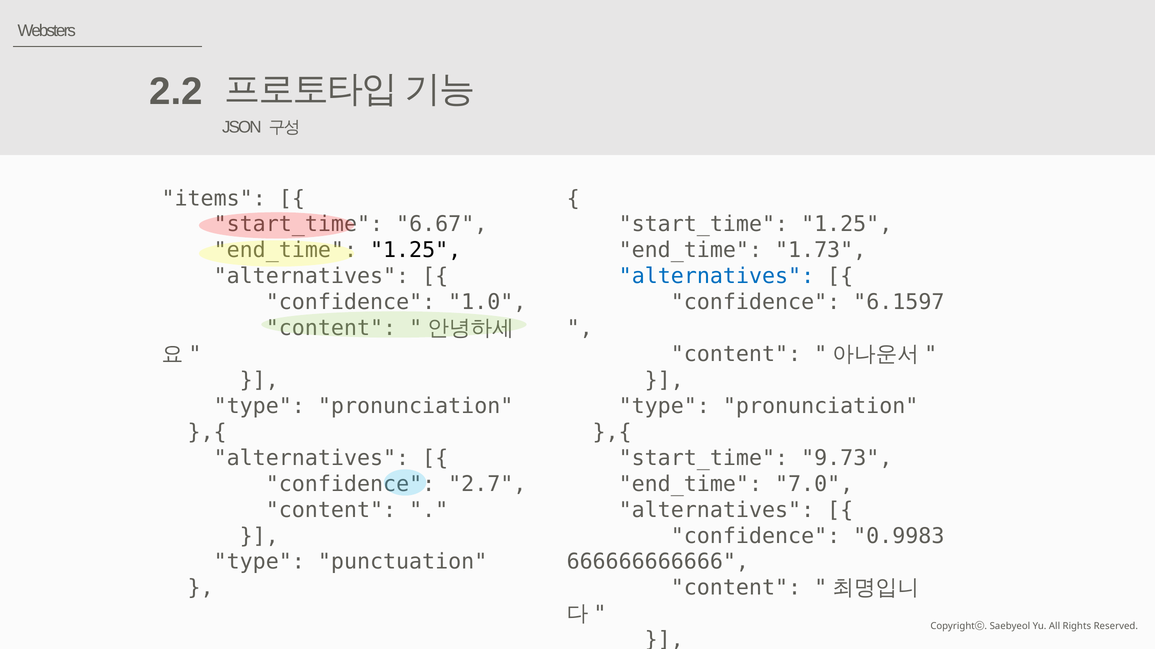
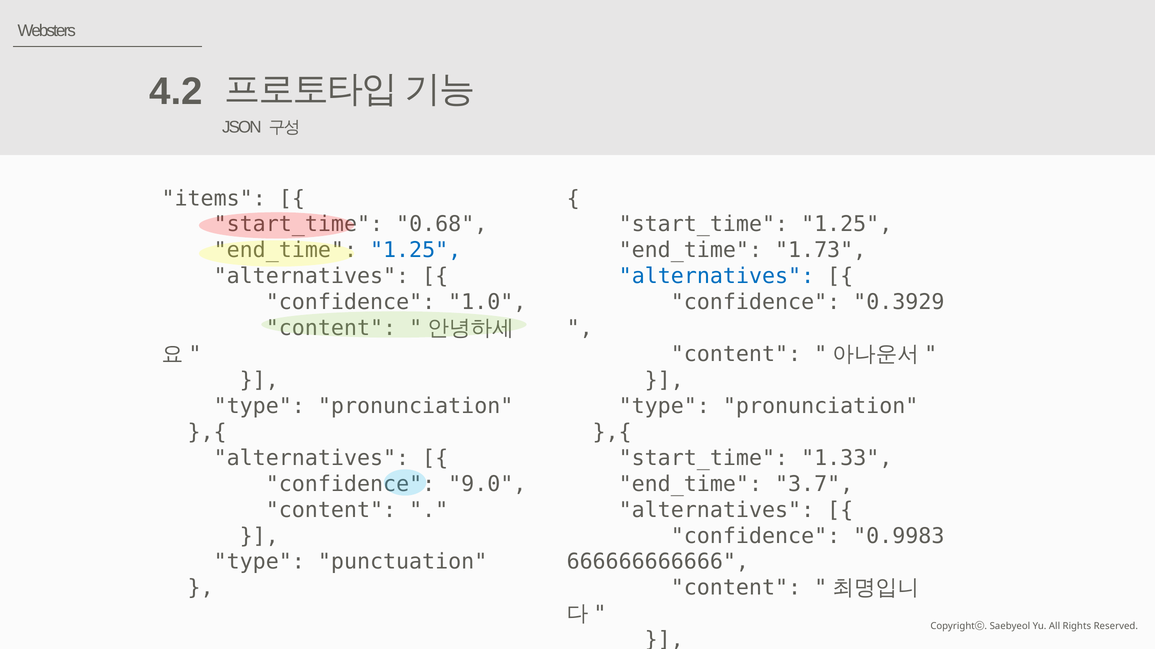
2.2: 2.2 -> 4.2
6.67: 6.67 -> 0.68
1.25 at (416, 251) colour: black -> blue
6.1597: 6.1597 -> 0.3929
9.73: 9.73 -> 1.33
2.7: 2.7 -> 9.0
7.0: 7.0 -> 3.7
